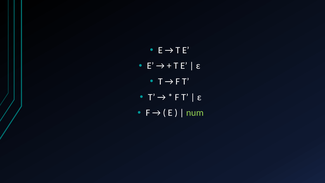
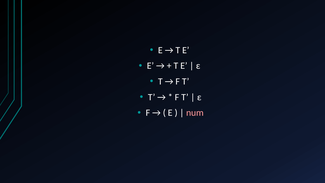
num colour: light green -> pink
